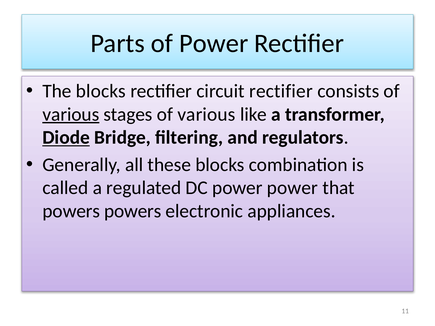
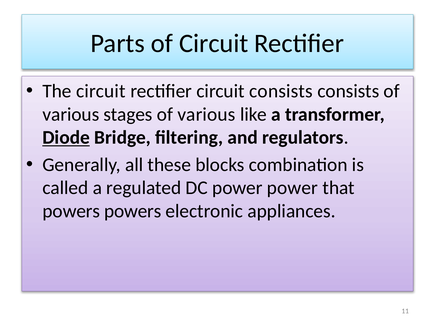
of Power: Power -> Circuit
The blocks: blocks -> circuit
circuit rectifier: rectifier -> consists
various at (71, 114) underline: present -> none
